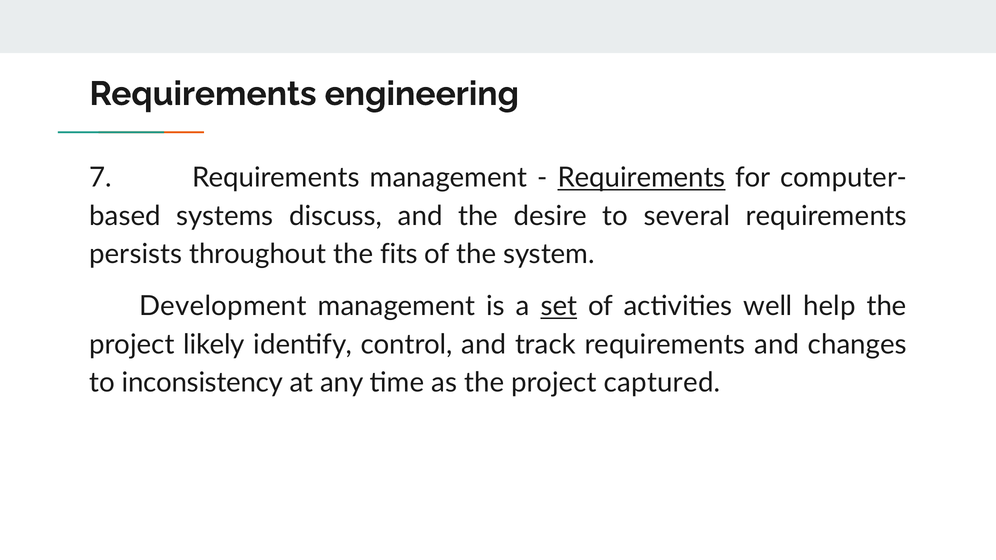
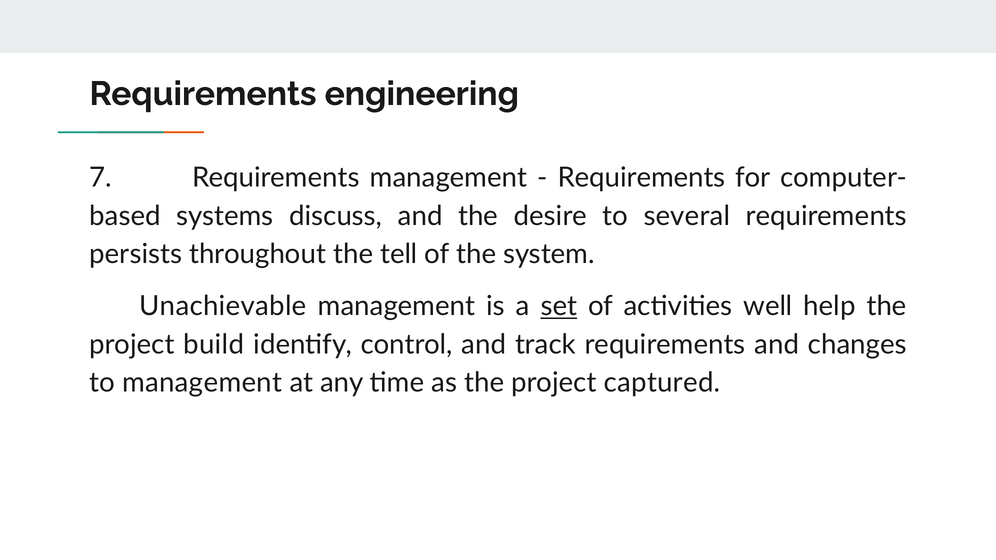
Requirements at (642, 178) underline: present -> none
fits: fits -> tell
Development: Development -> Unachievable
likely: likely -> build
to inconsistency: inconsistency -> management
